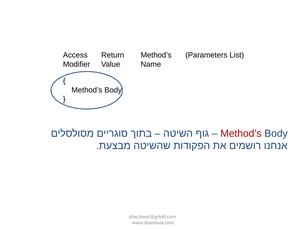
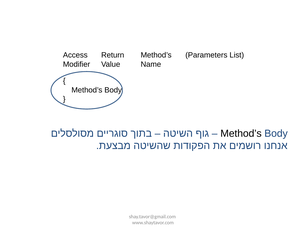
Method’s at (241, 133) colour: red -> black
